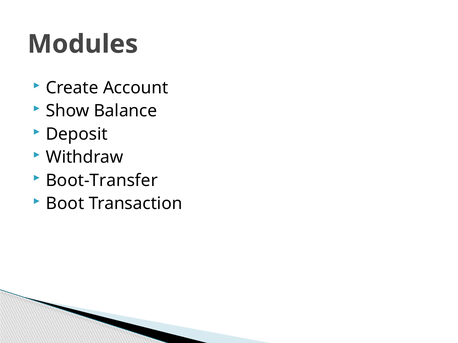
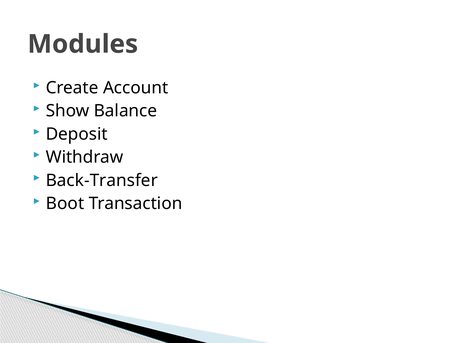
Boot-Transfer: Boot-Transfer -> Back-Transfer
